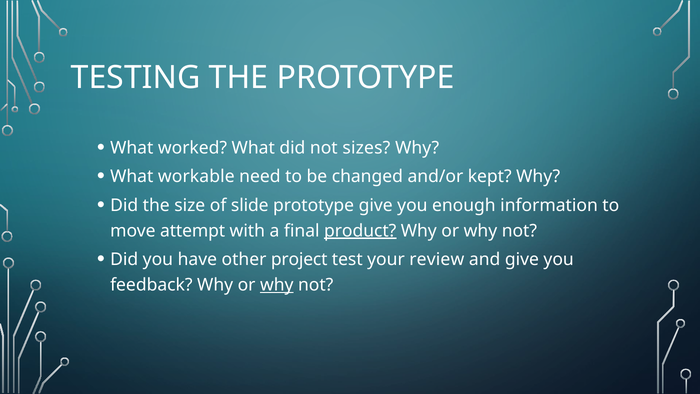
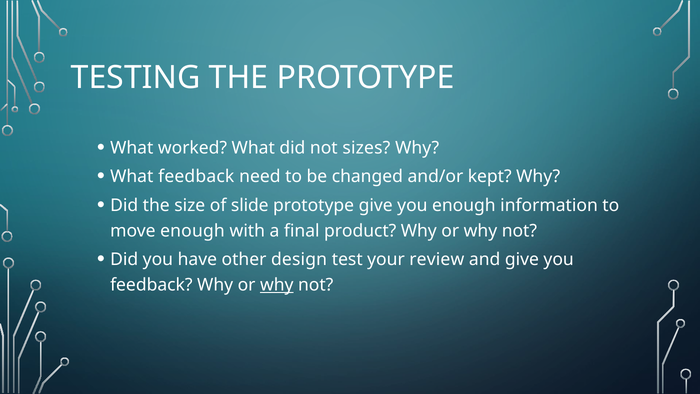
What workable: workable -> feedback
move attempt: attempt -> enough
product underline: present -> none
project: project -> design
